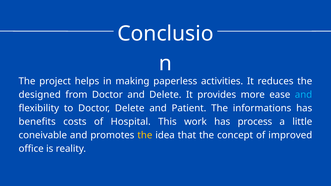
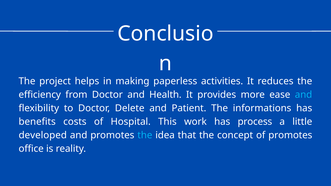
designed: designed -> efficiency
and Delete: Delete -> Health
coneivable: coneivable -> developed
the at (145, 135) colour: yellow -> light blue
of improved: improved -> promotes
